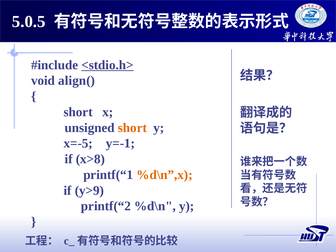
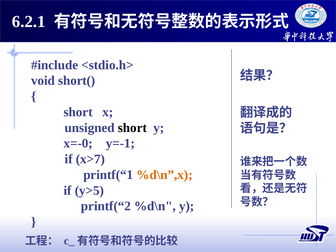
5.0.5: 5.0.5 -> 6.2.1
<stdio.h> underline: present -> none
align(: align( -> short(
short at (132, 128) colour: orange -> black
x=-5: x=-5 -> x=-0
x>8: x>8 -> x>7
y>9: y>9 -> y>5
